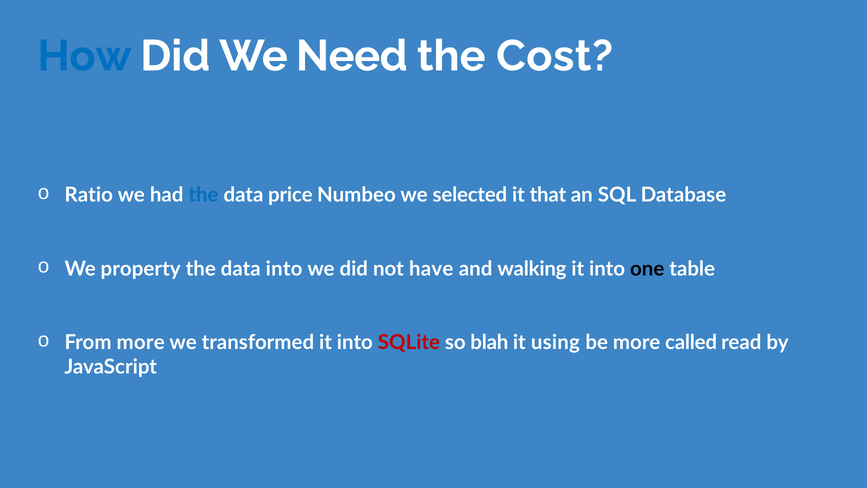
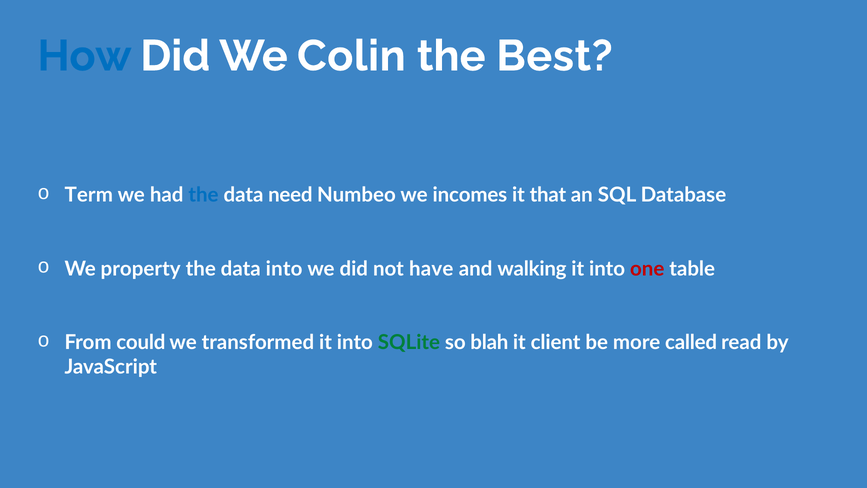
Need: Need -> Colin
Cost: Cost -> Best
Ratio: Ratio -> Term
price: price -> need
selected: selected -> incomes
one colour: black -> red
From more: more -> could
SQLite colour: red -> green
using: using -> client
